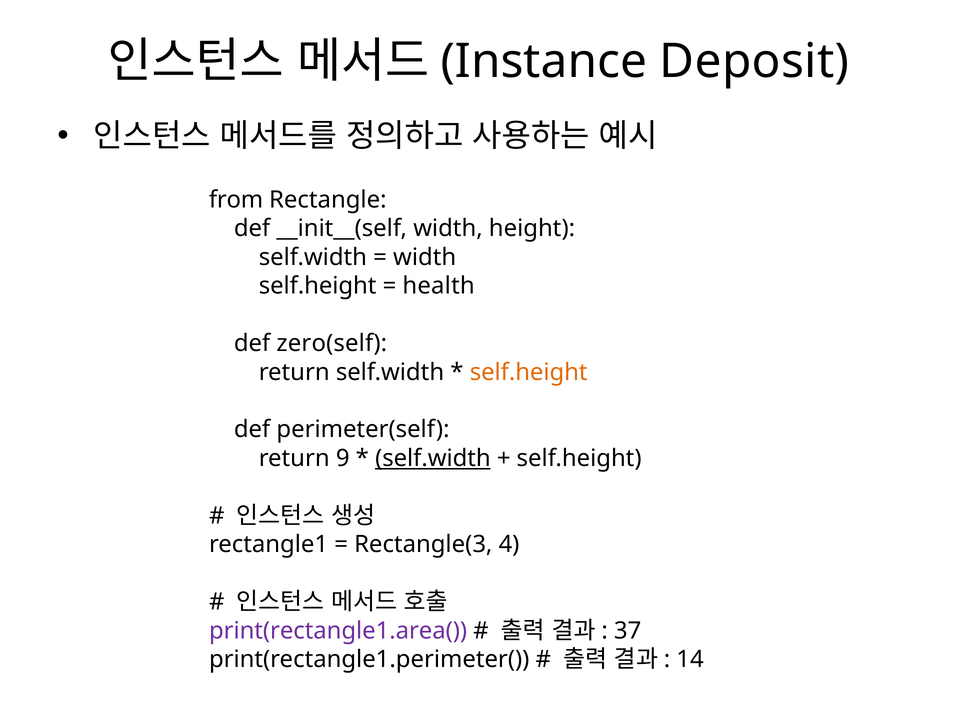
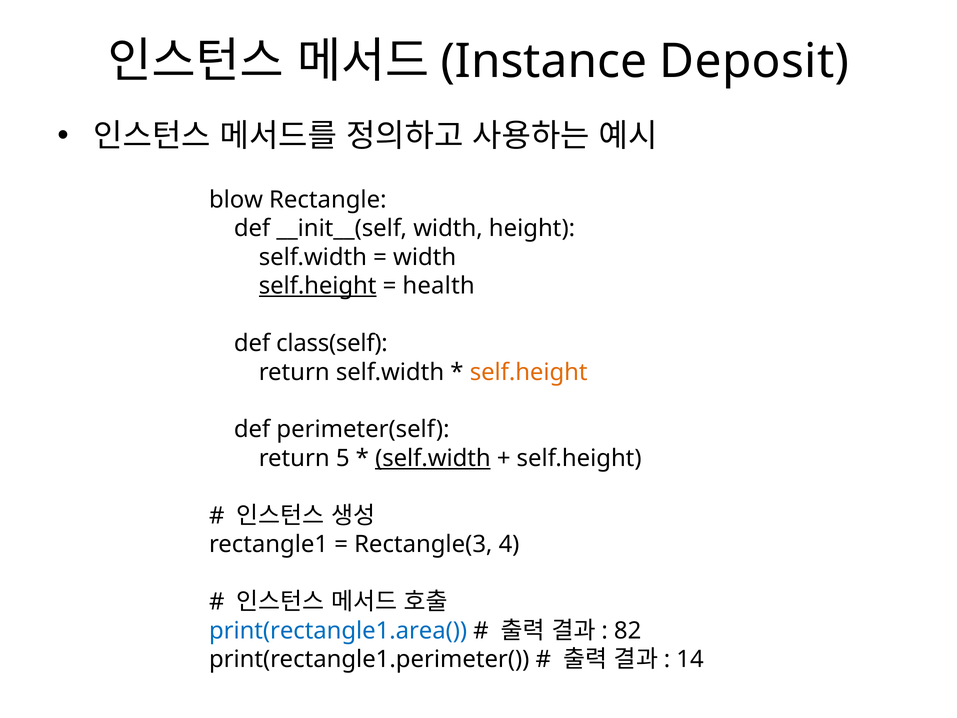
from: from -> blow
self.height at (318, 286) underline: none -> present
zero(self: zero(self -> class(self
9: 9 -> 5
print(rectangle1.area( colour: purple -> blue
37: 37 -> 82
